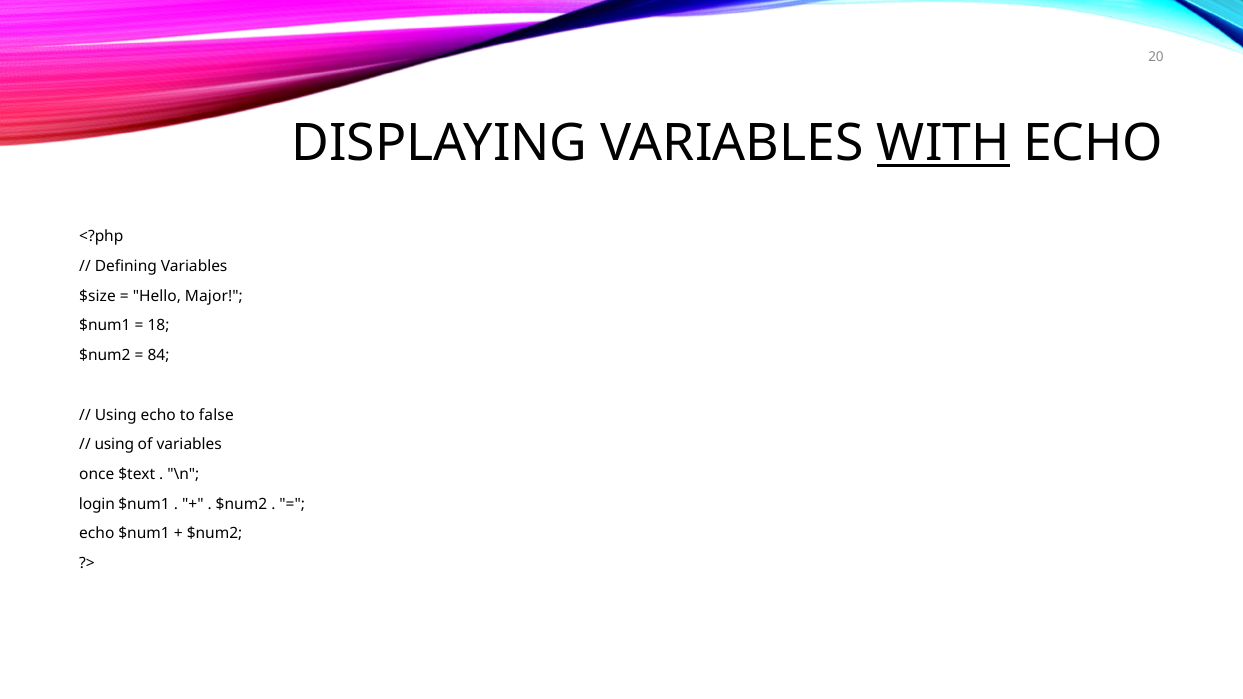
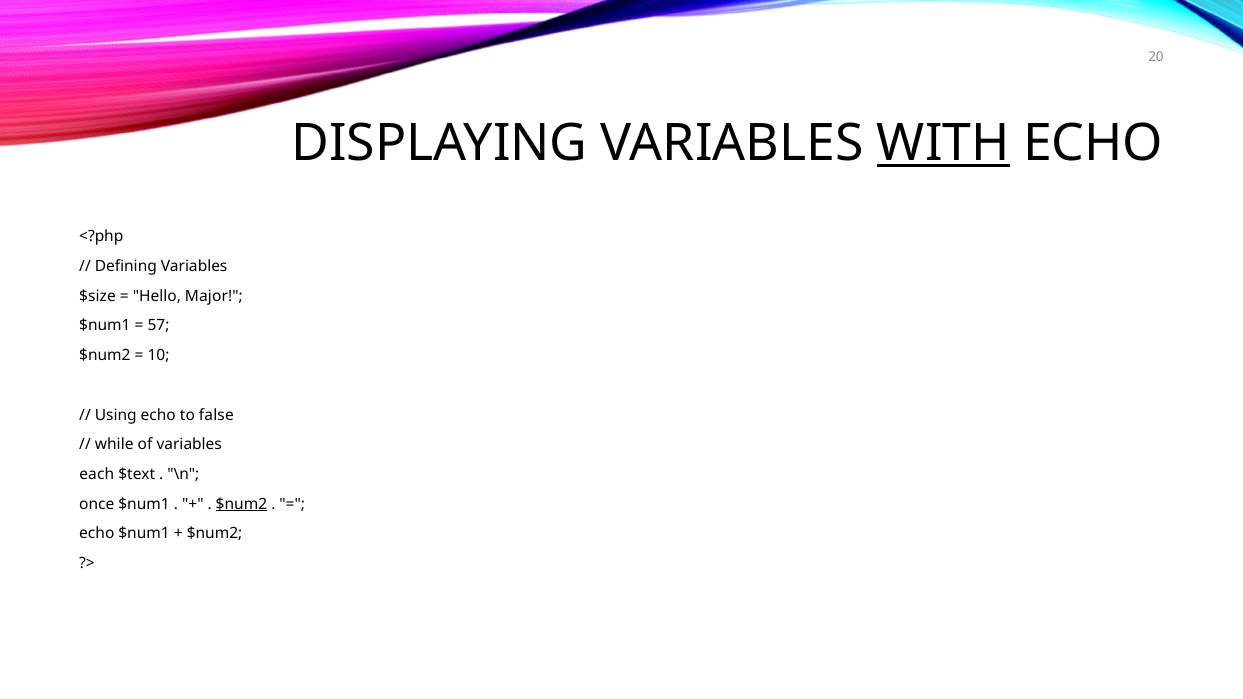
18: 18 -> 57
84: 84 -> 10
using at (114, 445): using -> while
once: once -> each
login: login -> once
$num2 at (241, 504) underline: none -> present
